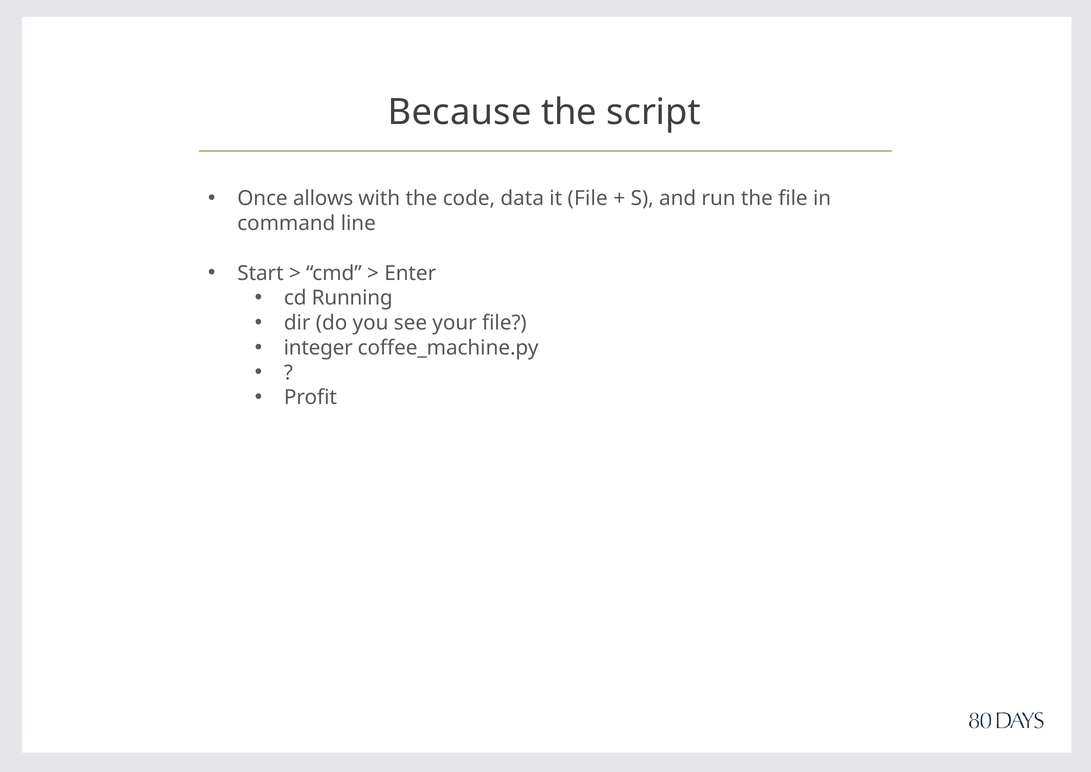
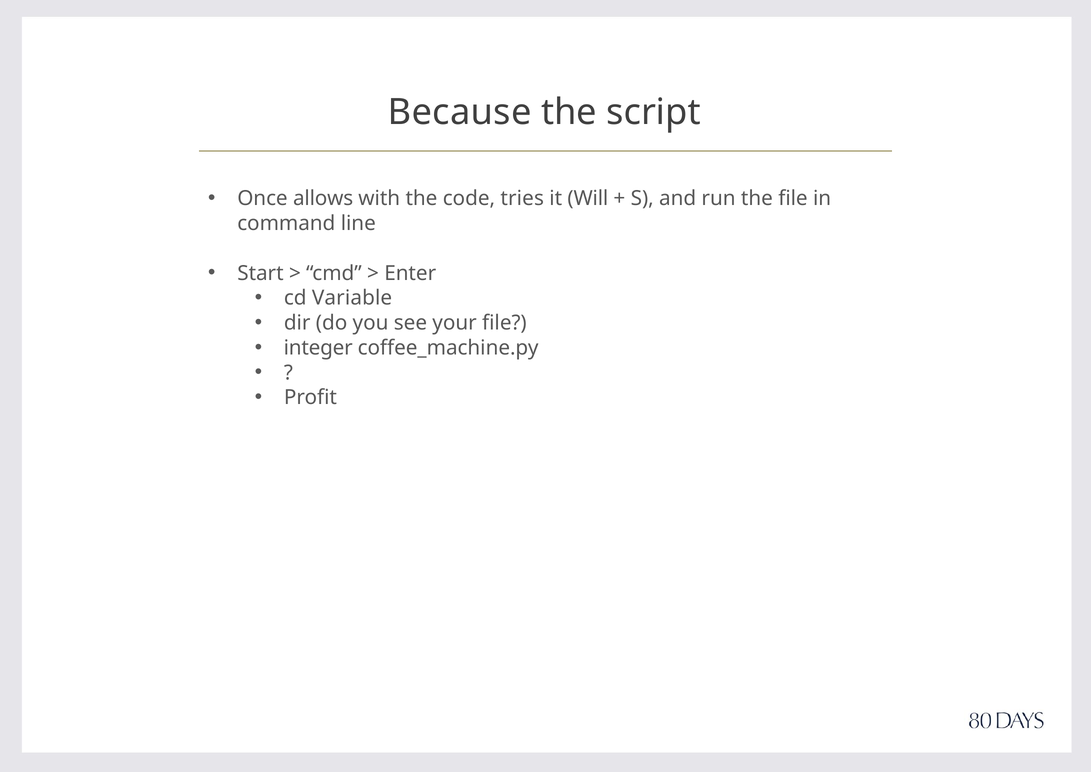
data: data -> tries
it File: File -> Will
Running: Running -> Variable
